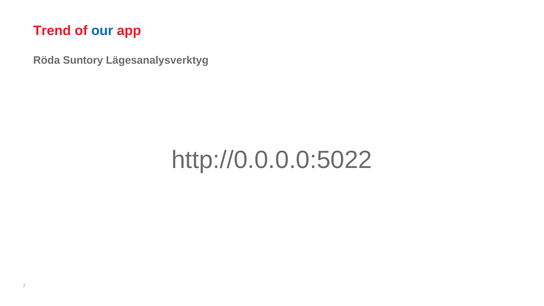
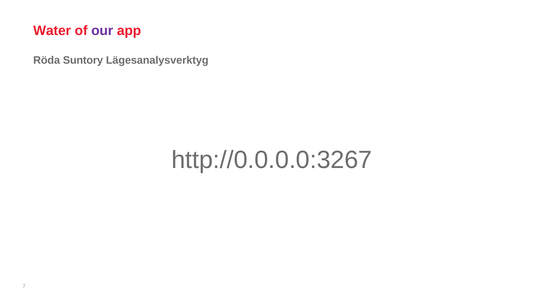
Trend: Trend -> Water
our colour: blue -> purple
http://0.0.0.0:5022: http://0.0.0.0:5022 -> http://0.0.0.0:3267
